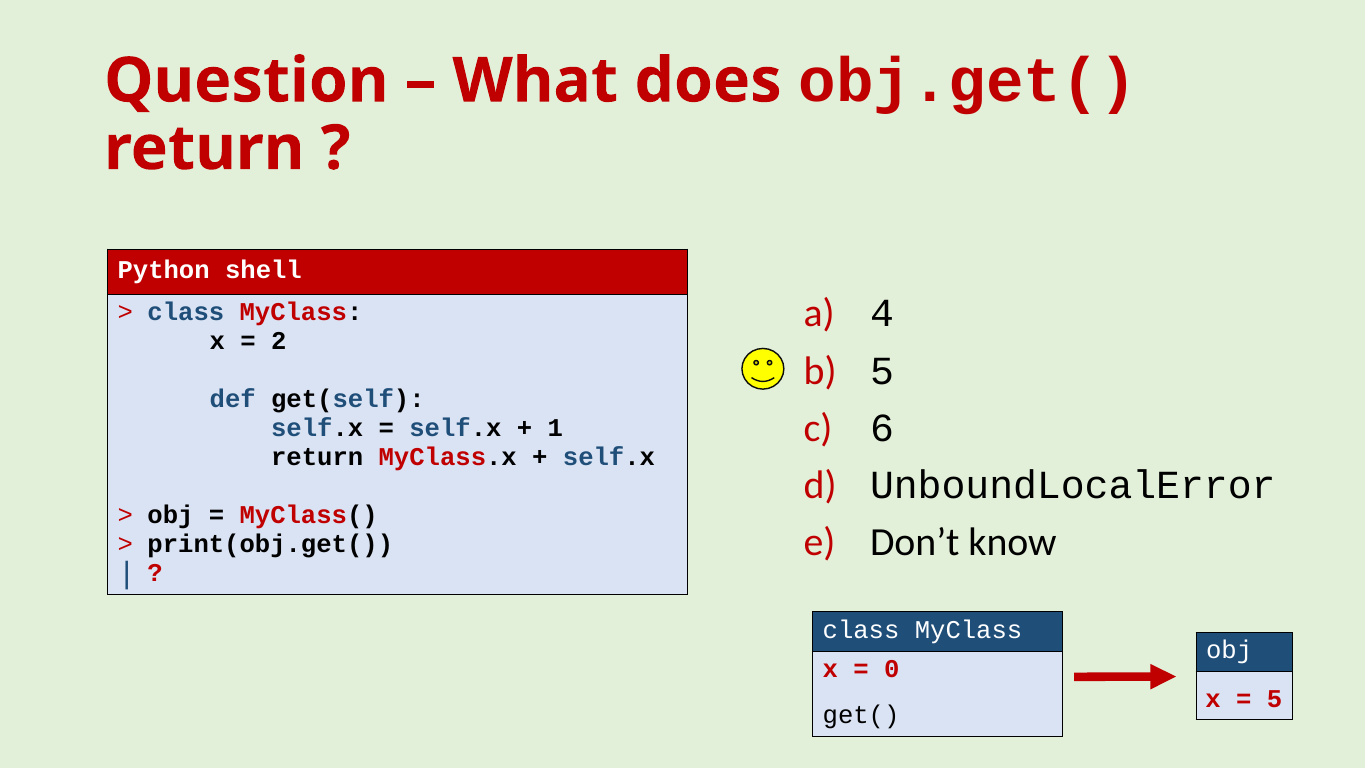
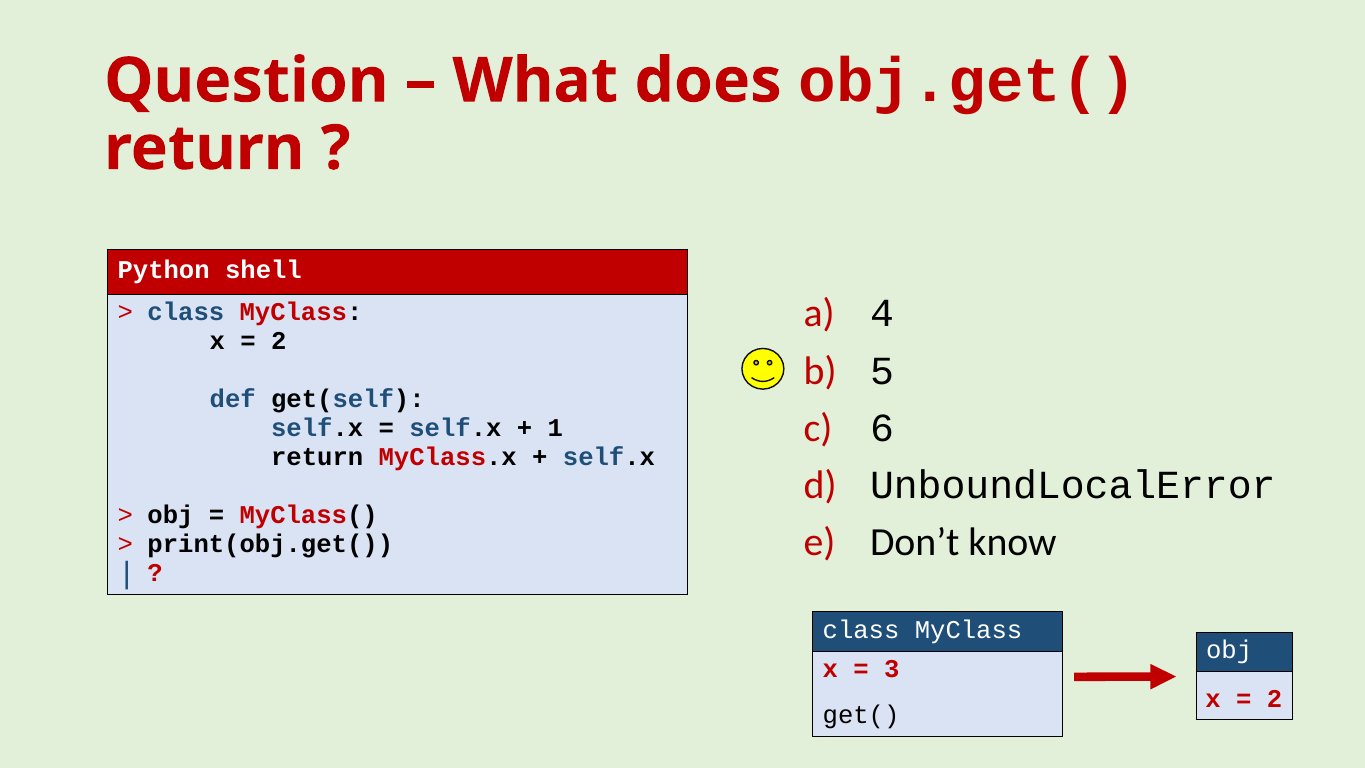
0: 0 -> 3
5 at (1274, 699): 5 -> 2
